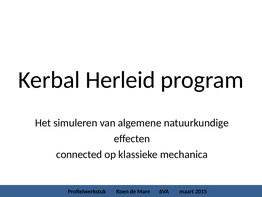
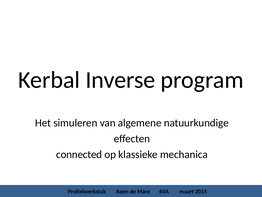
Herleid: Herleid -> Inverse
